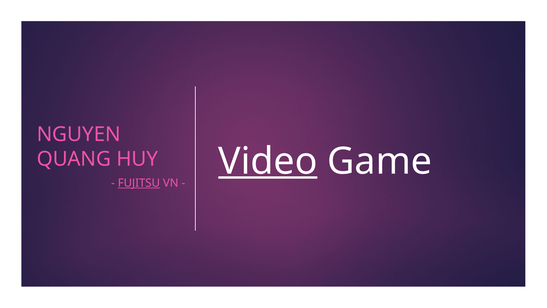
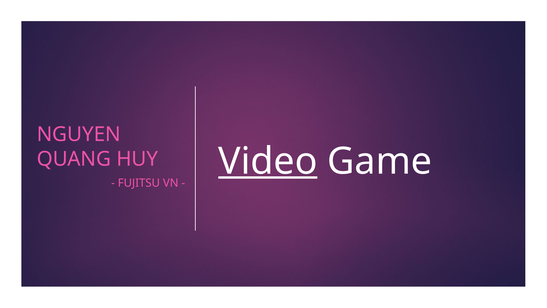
FUJITSU underline: present -> none
